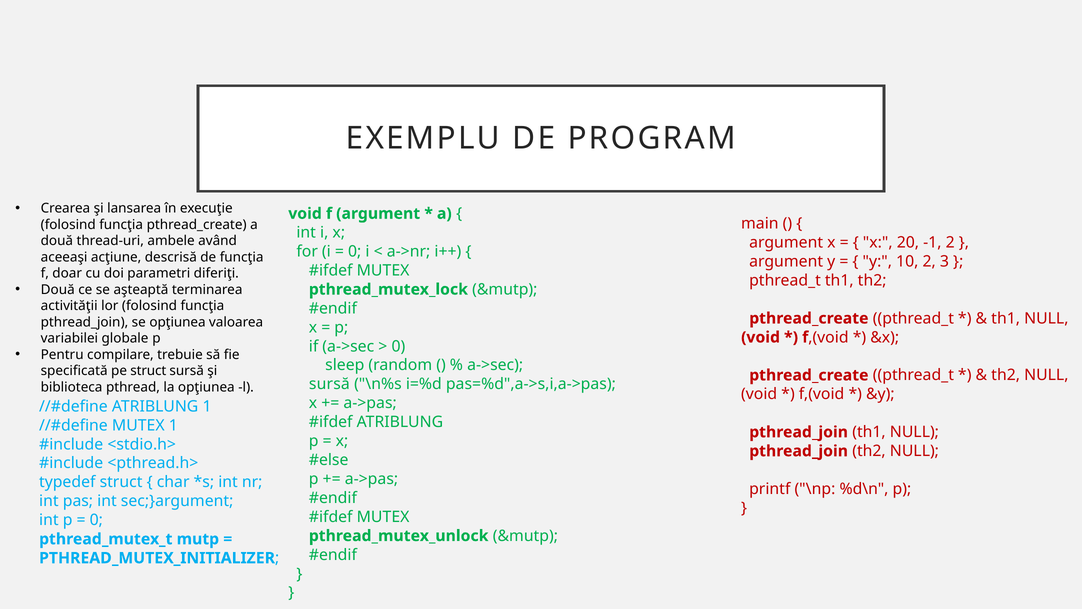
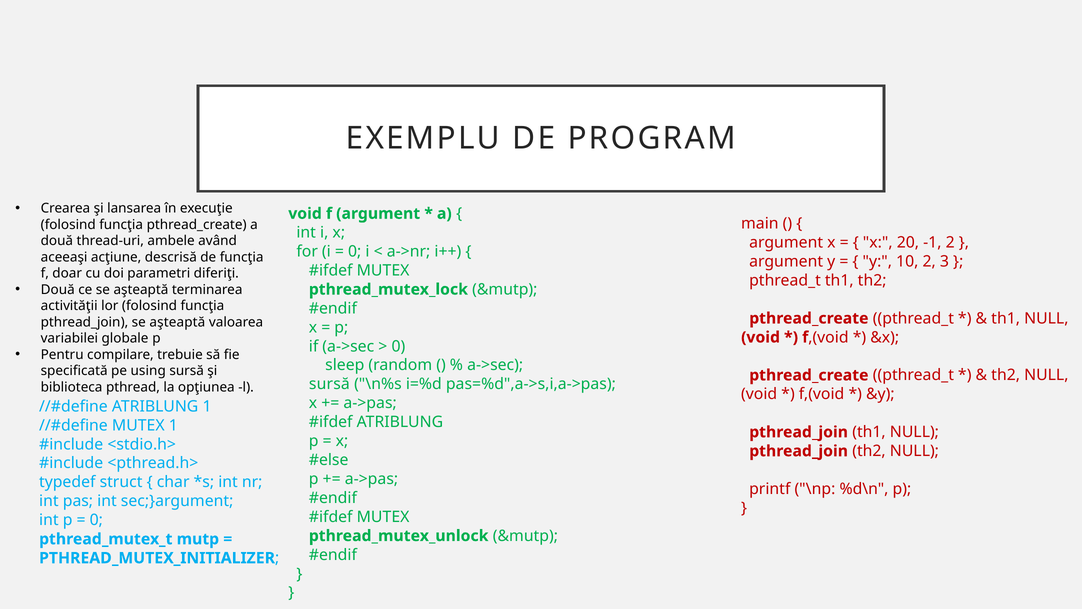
pthread_join se opţiunea: opţiunea -> aşteaptă
pe struct: struct -> using
